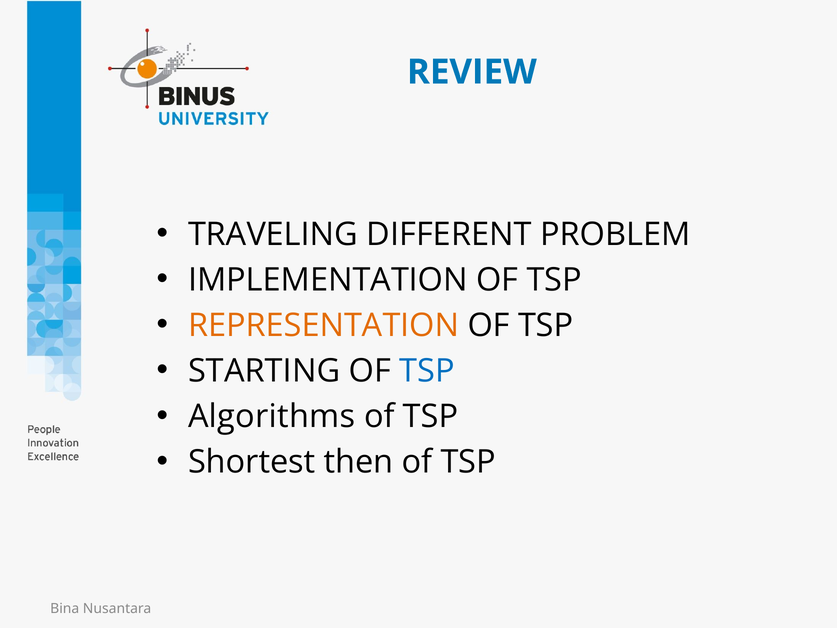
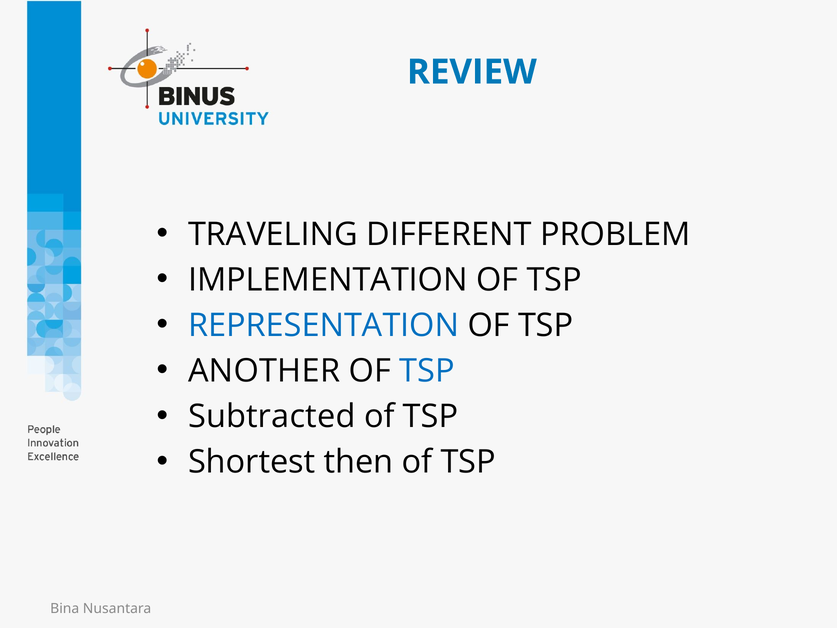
REPRESENTATION colour: orange -> blue
STARTING: STARTING -> ANOTHER
Algorithms: Algorithms -> Subtracted
